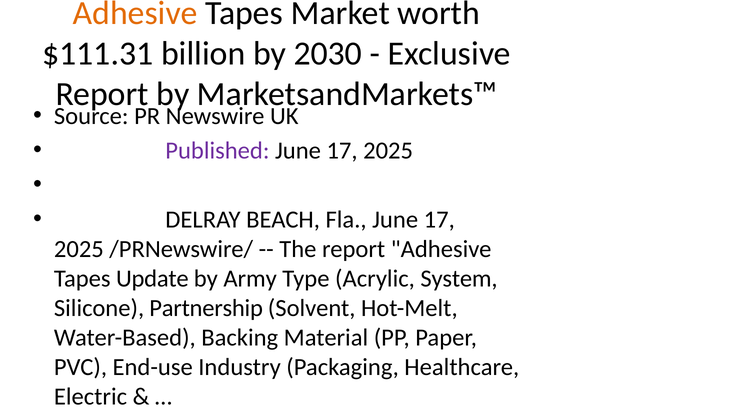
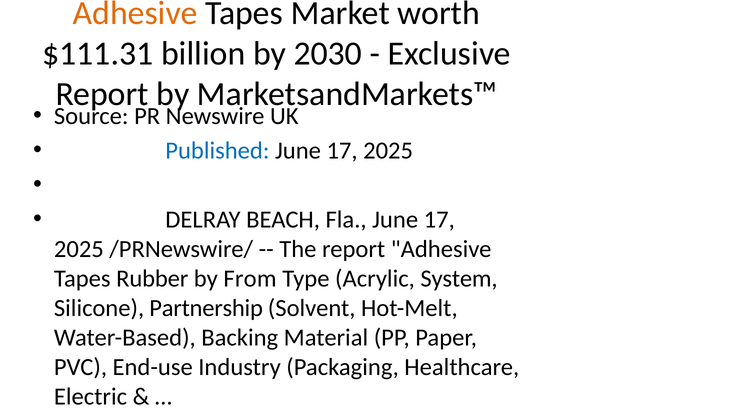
Published colour: purple -> blue
Tapes Update: Update -> Rubber
Army: Army -> From
